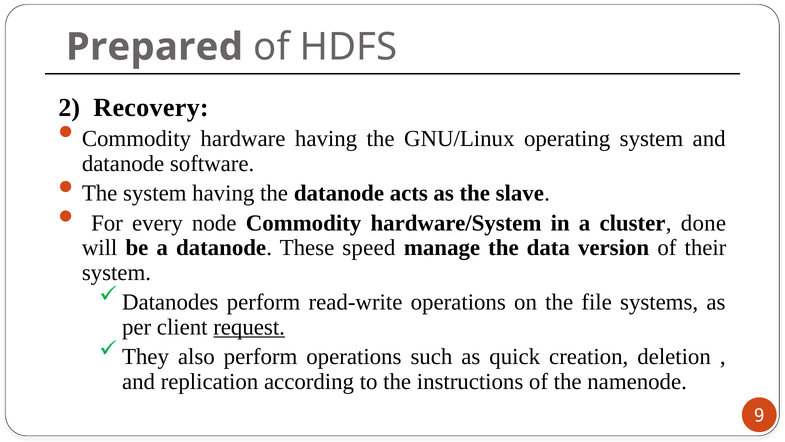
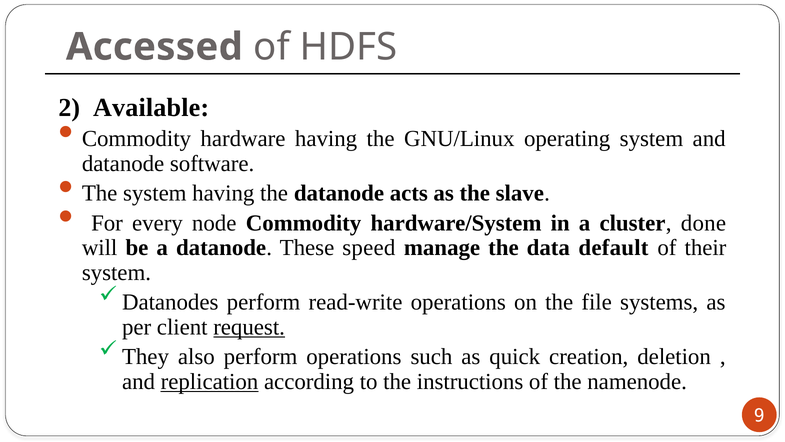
Prepared: Prepared -> Accessed
Recovery: Recovery -> Available
version: version -> default
replication underline: none -> present
